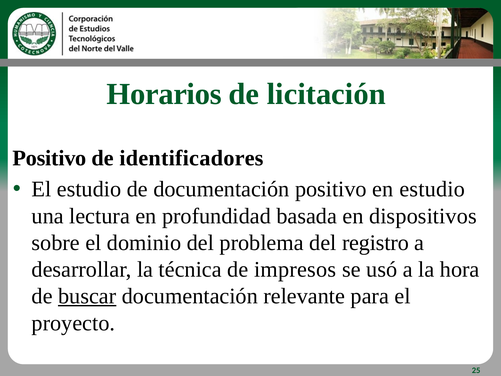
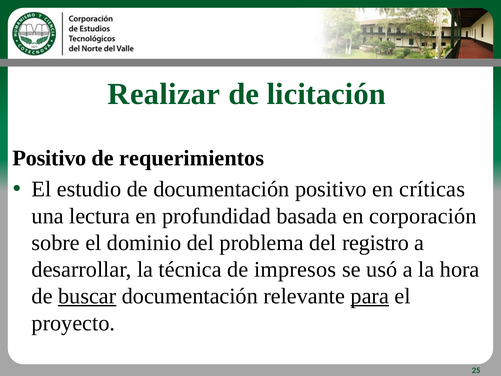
Horarios: Horarios -> Realizar
identificadores: identificadores -> requerimientos
en estudio: estudio -> críticas
dispositivos: dispositivos -> corporación
para underline: none -> present
